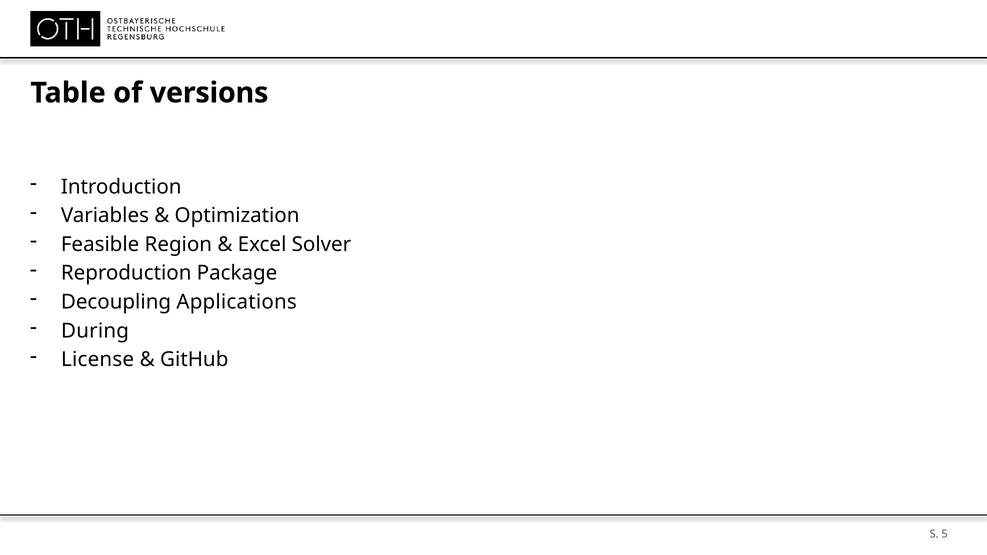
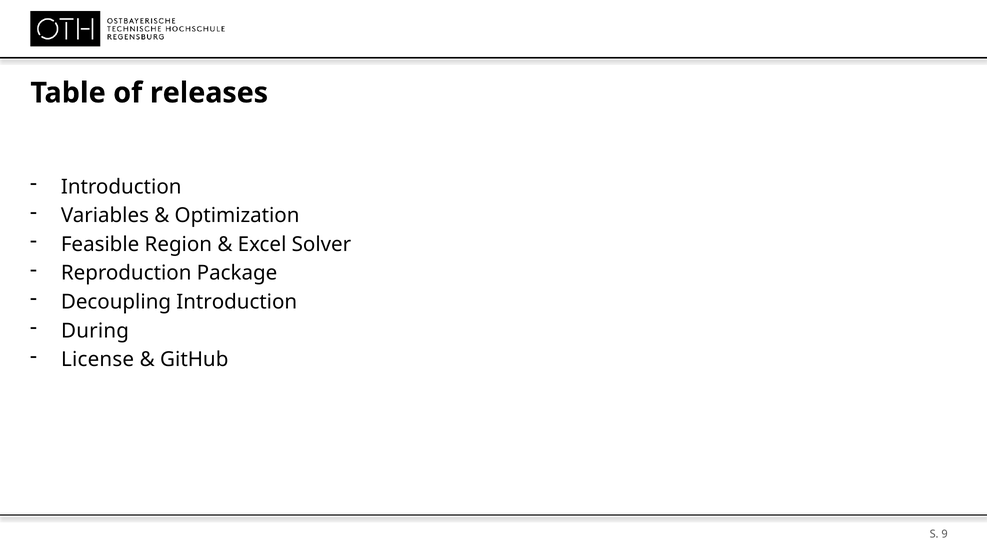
versions: versions -> releases
Decoupling Applications: Applications -> Introduction
5: 5 -> 9
